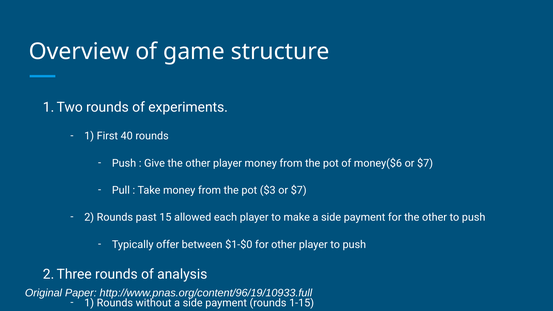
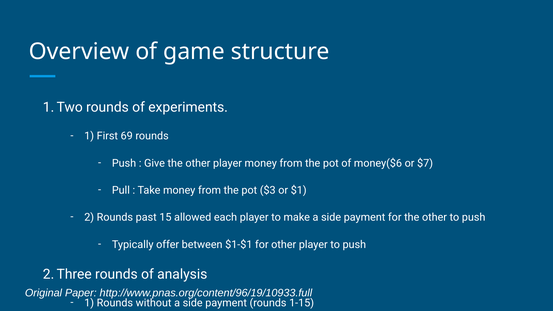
40: 40 -> 69
$3 or $7: $7 -> $1
$1-$0: $1-$0 -> $1-$1
